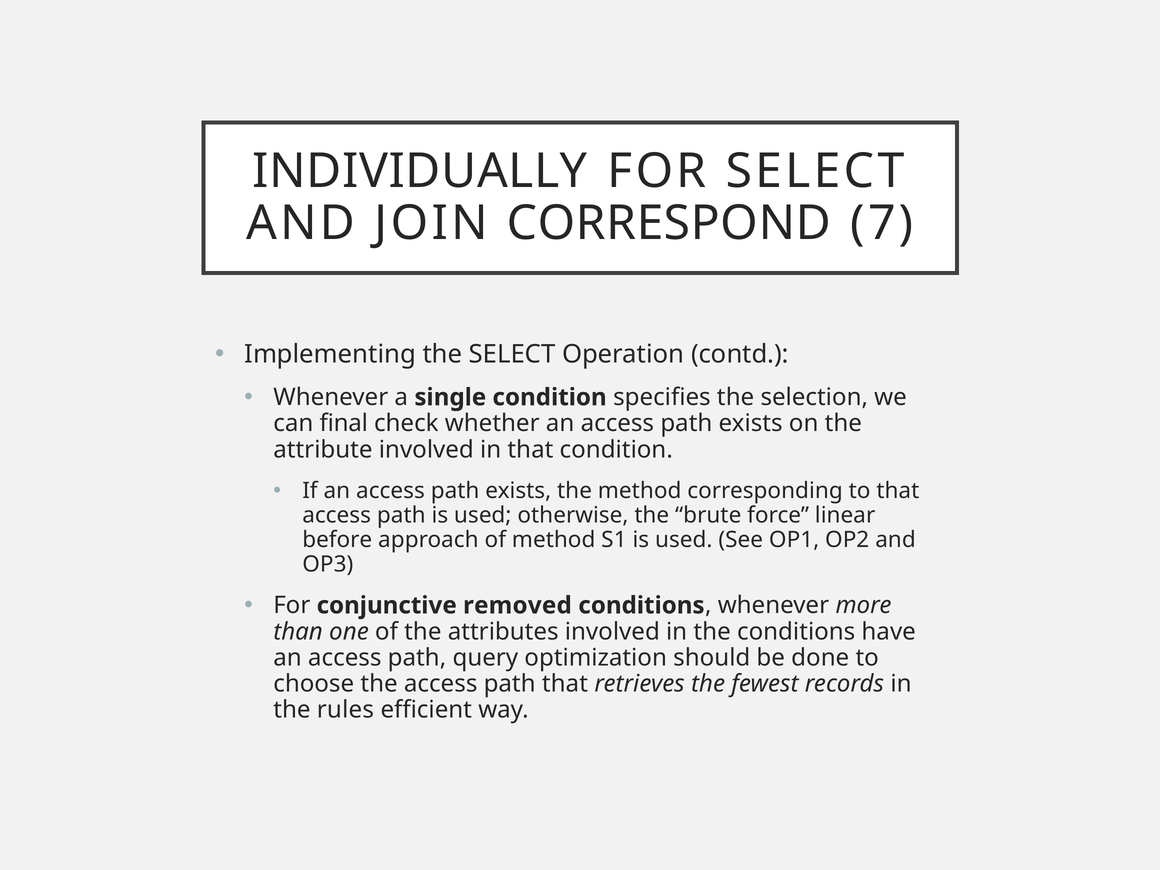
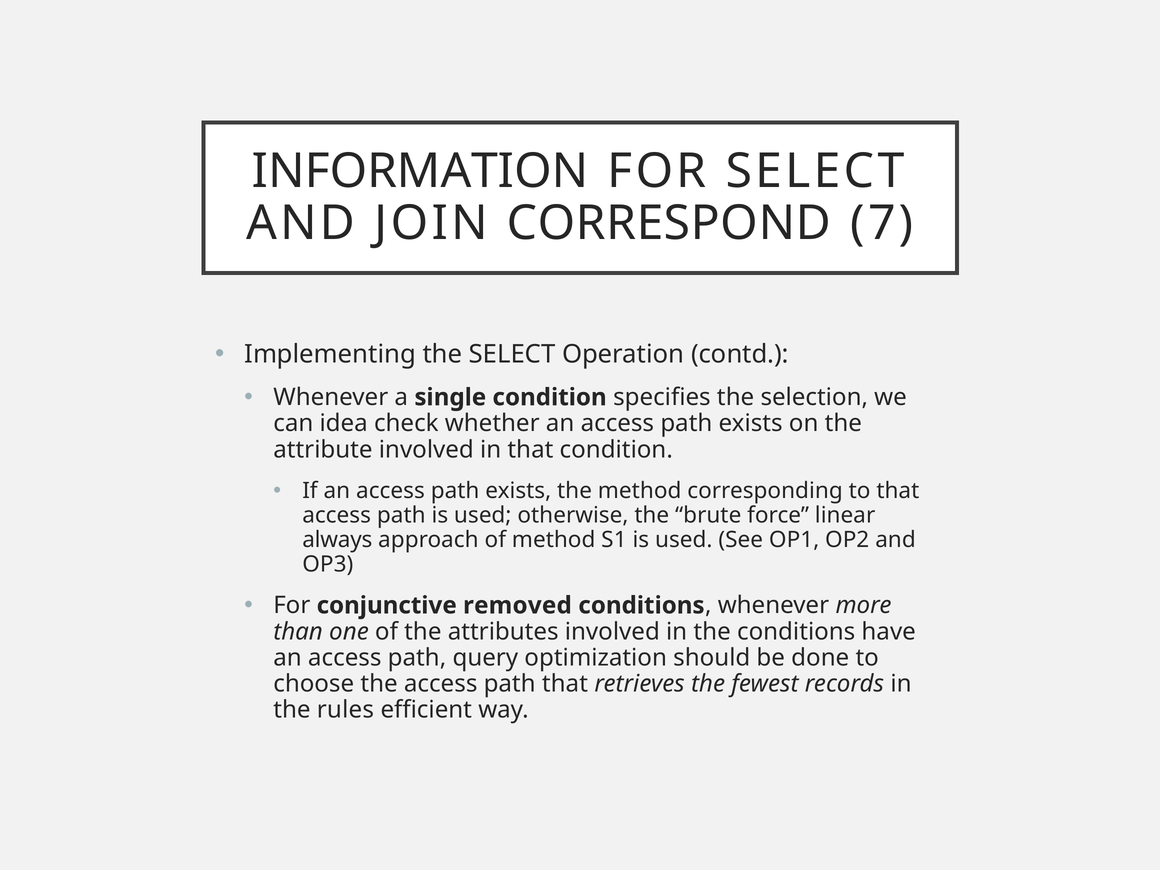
INDIVIDUALLY: INDIVIDUALLY -> INFORMATION
final: final -> idea
before: before -> always
